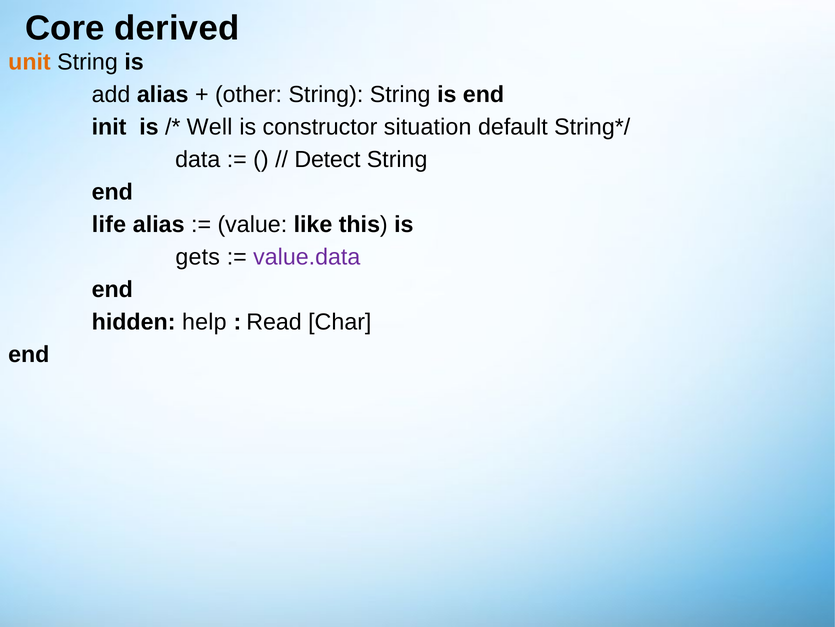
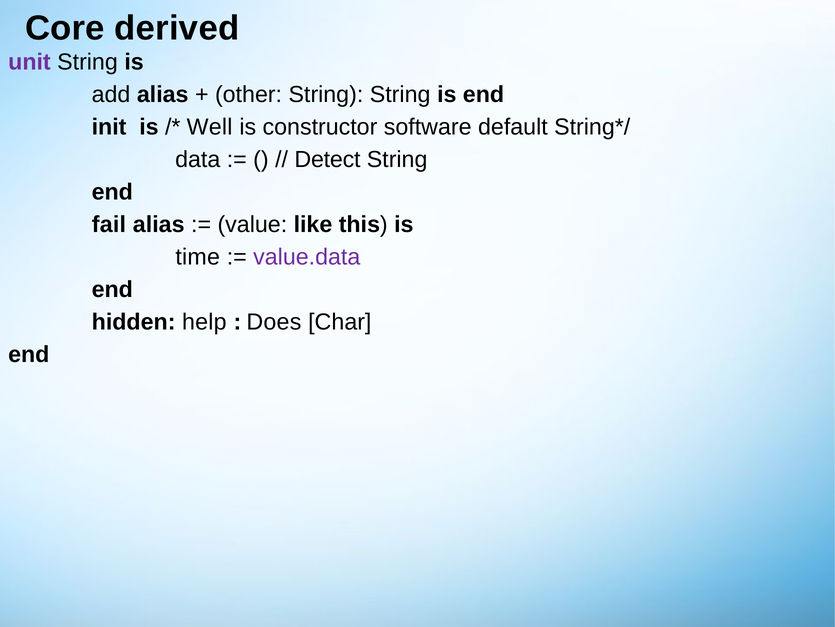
unit colour: orange -> purple
situation: situation -> software
life: life -> fail
gets: gets -> time
Read: Read -> Does
